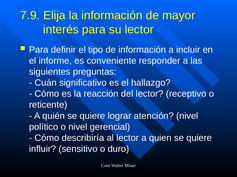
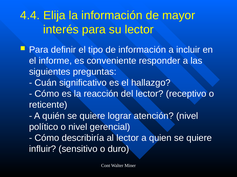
7.9: 7.9 -> 4.4
